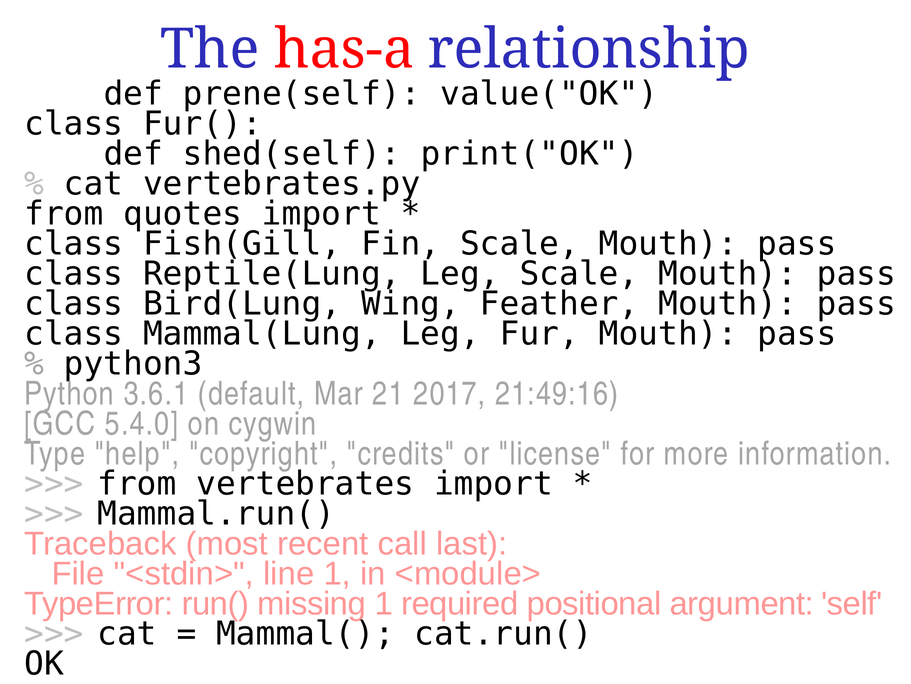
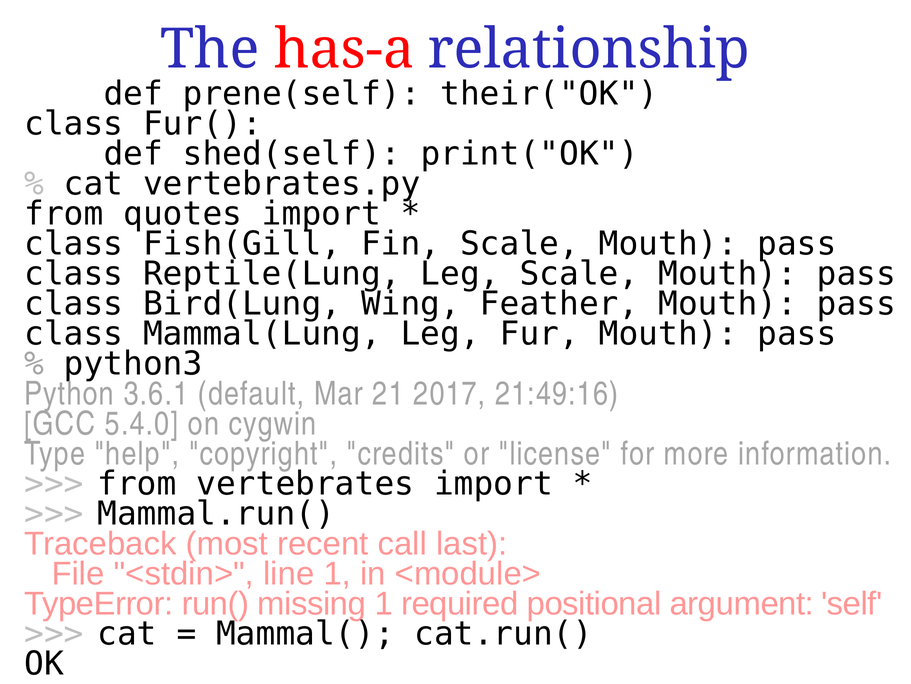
value("OK: value("OK -> their("OK
